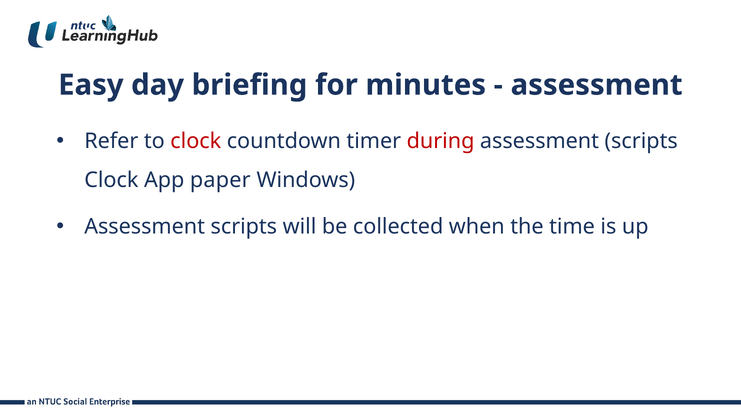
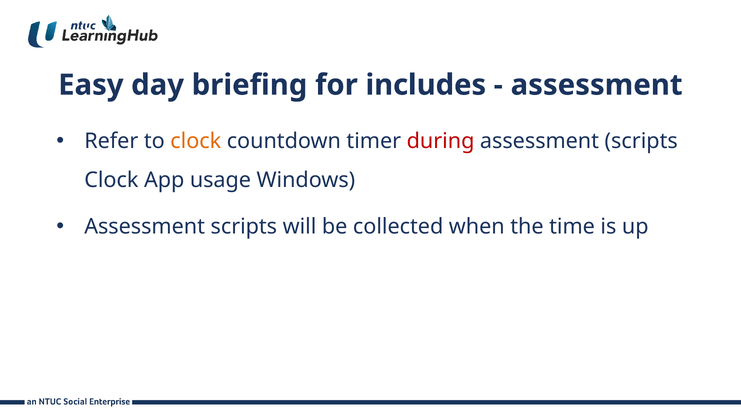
minutes: minutes -> includes
clock at (196, 141) colour: red -> orange
paper: paper -> usage
